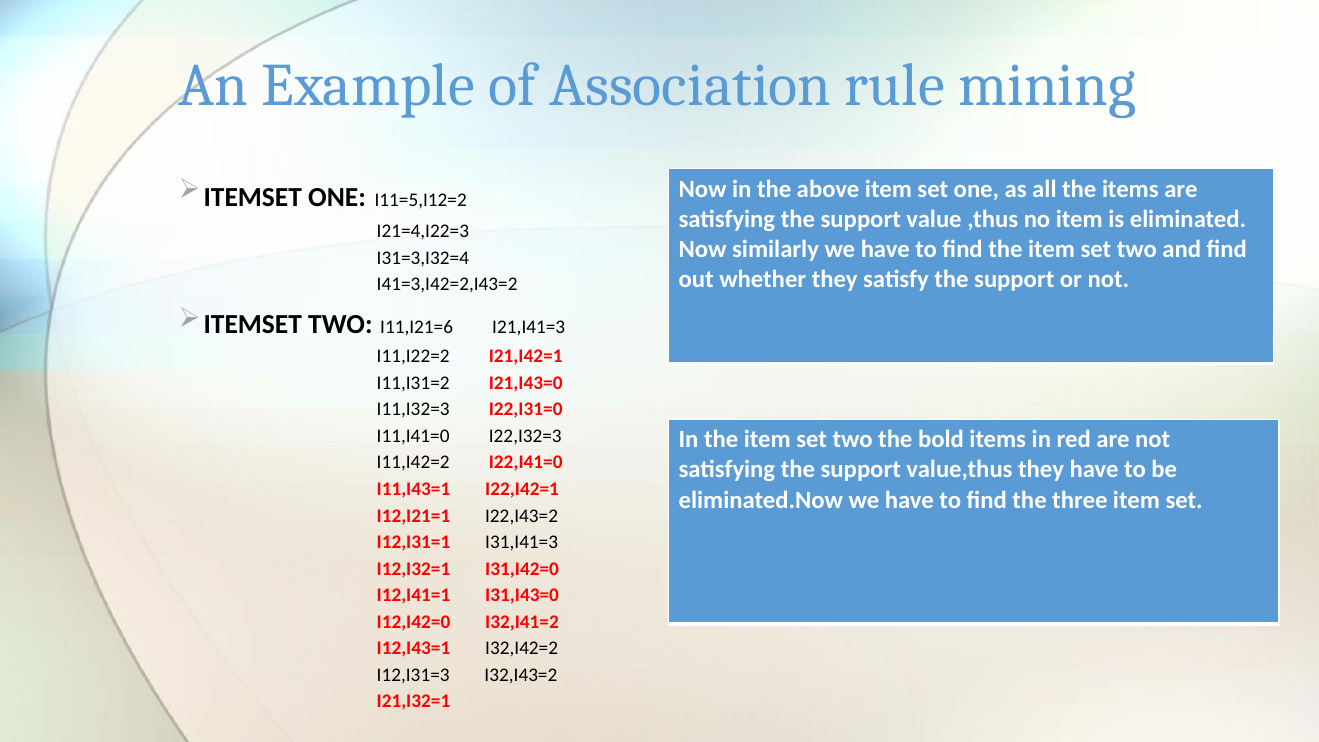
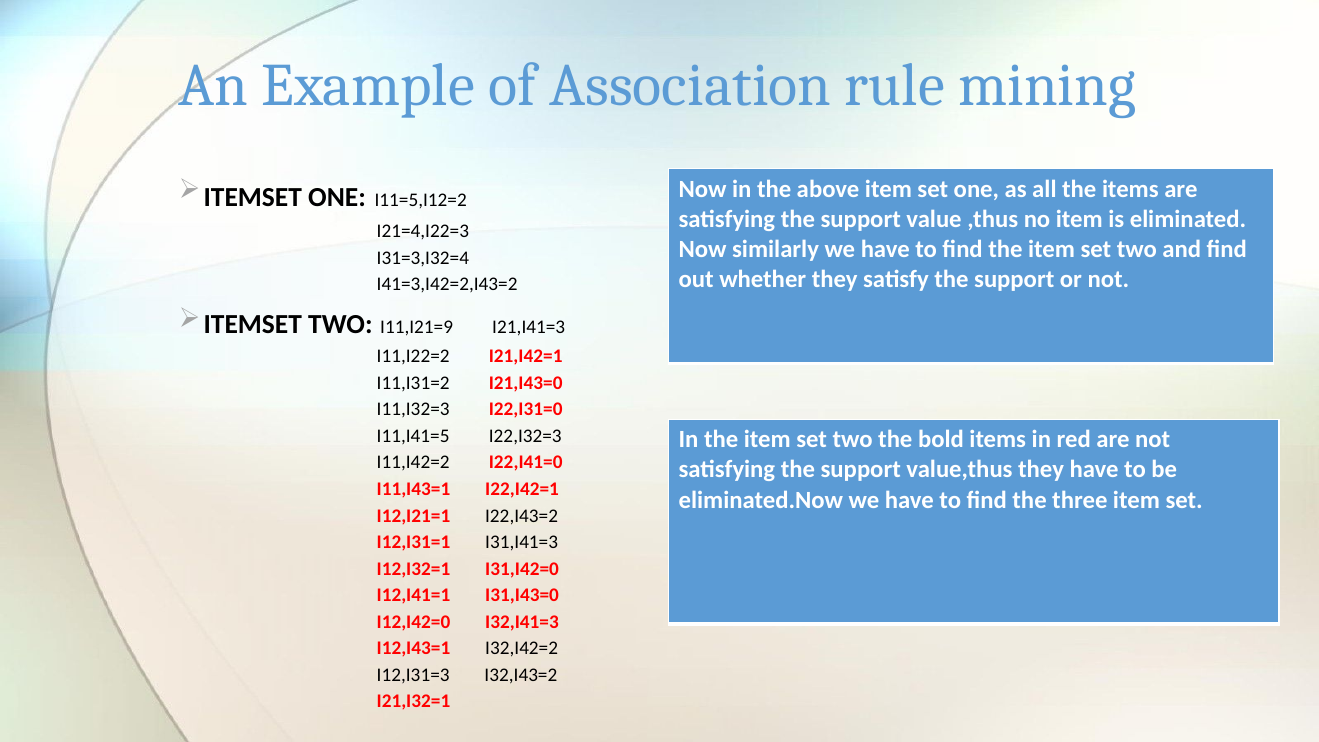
I11,I21=6: I11,I21=6 -> I11,I21=9
I11,I41=0: I11,I41=0 -> I11,I41=5
I32,I41=2: I32,I41=2 -> I32,I41=3
